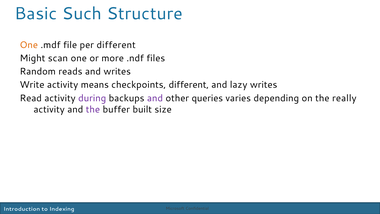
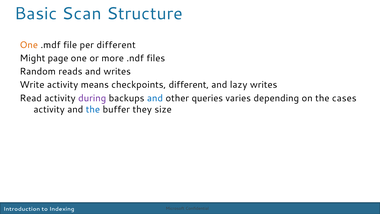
Such: Such -> Scan
scan: scan -> page
and at (155, 98) colour: purple -> blue
really: really -> cases
the at (93, 109) colour: purple -> blue
built: built -> they
